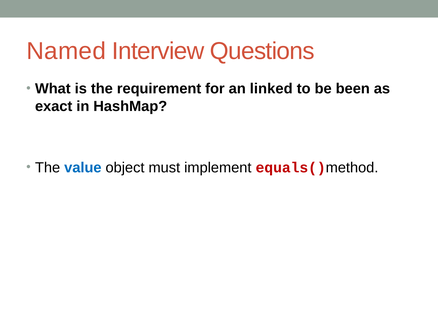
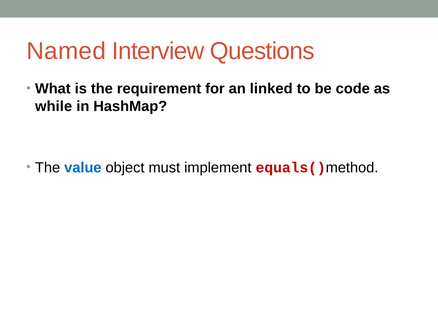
been: been -> code
exact: exact -> while
